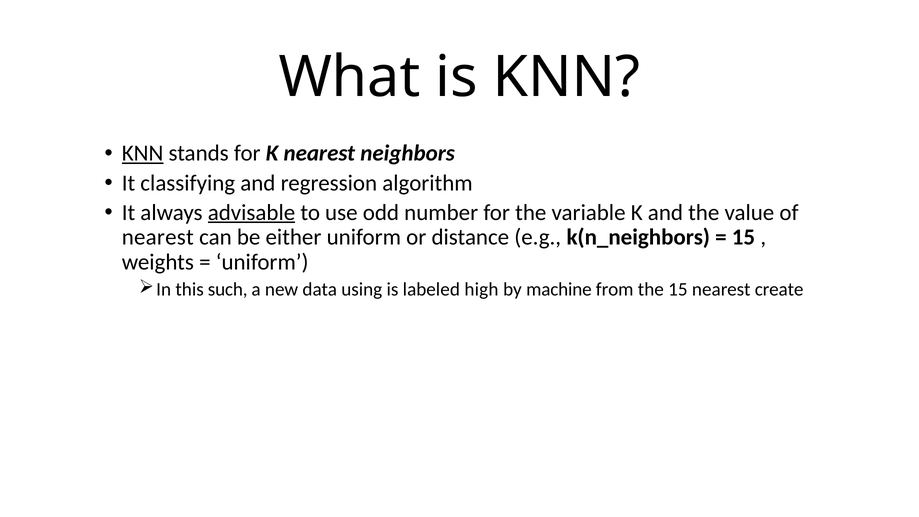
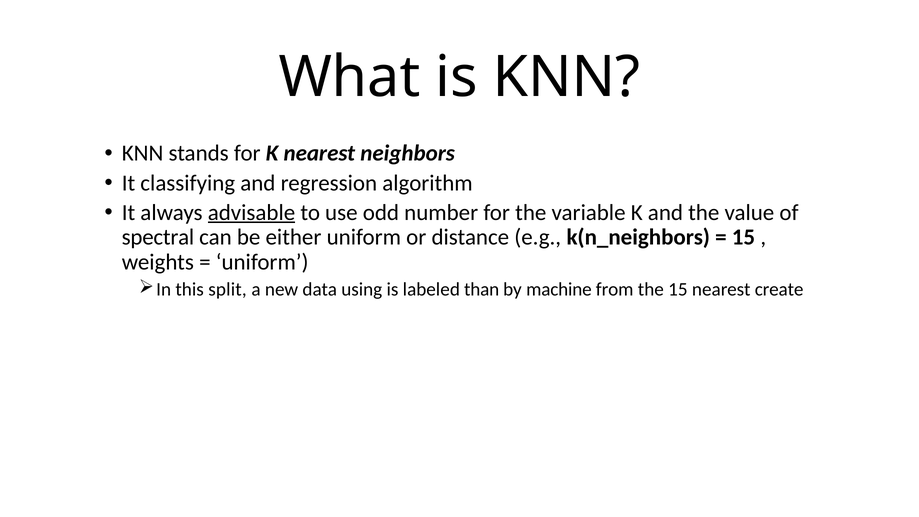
KNN at (143, 153) underline: present -> none
nearest at (158, 237): nearest -> spectral
such: such -> split
high: high -> than
